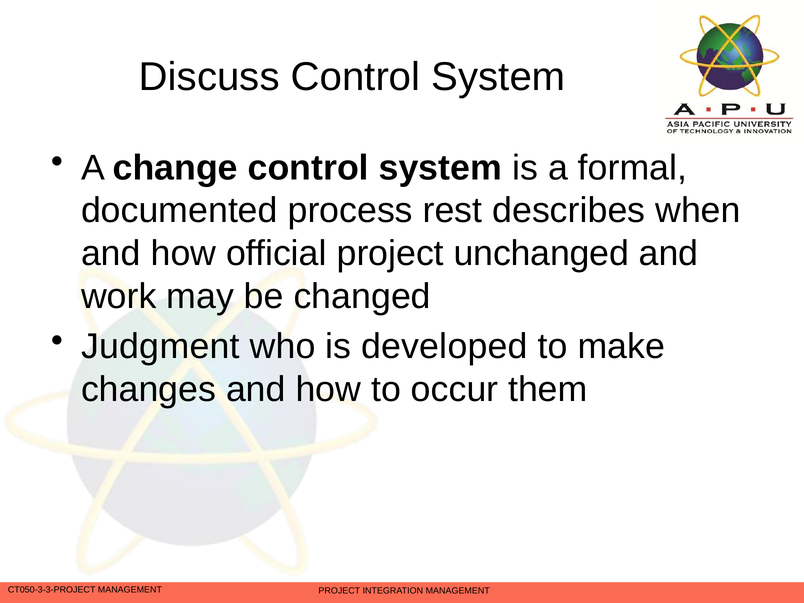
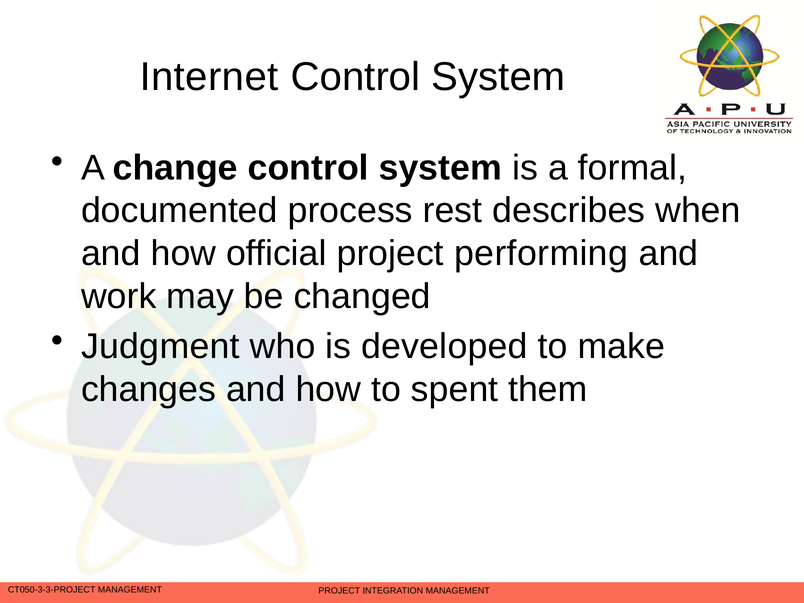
Discuss: Discuss -> Internet
unchanged: unchanged -> performing
occur: occur -> spent
